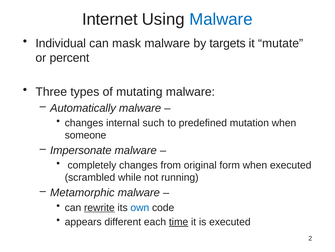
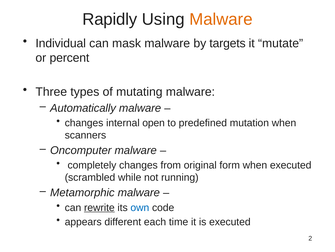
Internet: Internet -> Rapidly
Malware at (221, 19) colour: blue -> orange
such: such -> open
someone: someone -> scanners
Impersonate: Impersonate -> Oncomputer
time underline: present -> none
